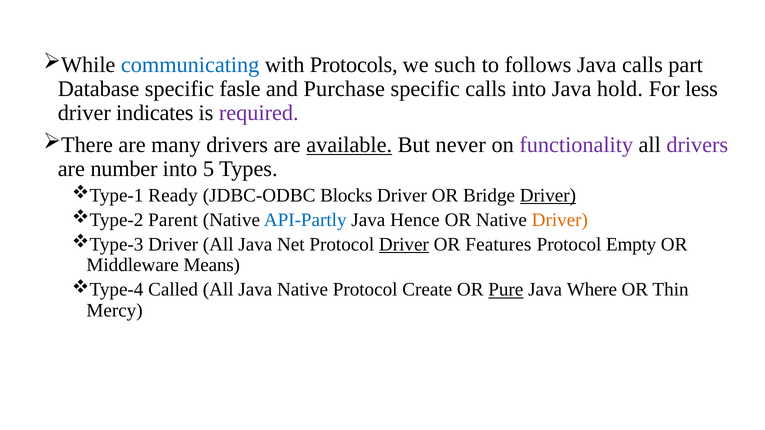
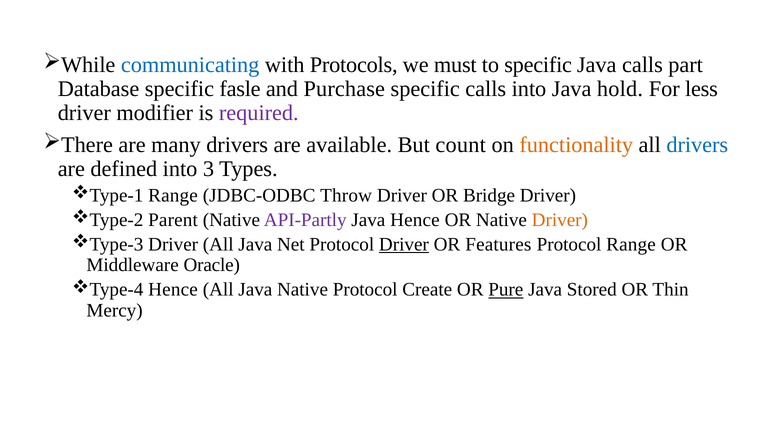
such: such -> must
to follows: follows -> specific
indicates: indicates -> modifier
available underline: present -> none
never: never -> count
functionality colour: purple -> orange
drivers at (697, 145) colour: purple -> blue
number: number -> defined
5: 5 -> 3
Ready at (173, 195): Ready -> Range
Blocks: Blocks -> Throw
Driver at (548, 195) underline: present -> none
API-Partly colour: blue -> purple
Protocol Empty: Empty -> Range
Means: Means -> Oracle
Called at (173, 290): Called -> Hence
Where: Where -> Stored
